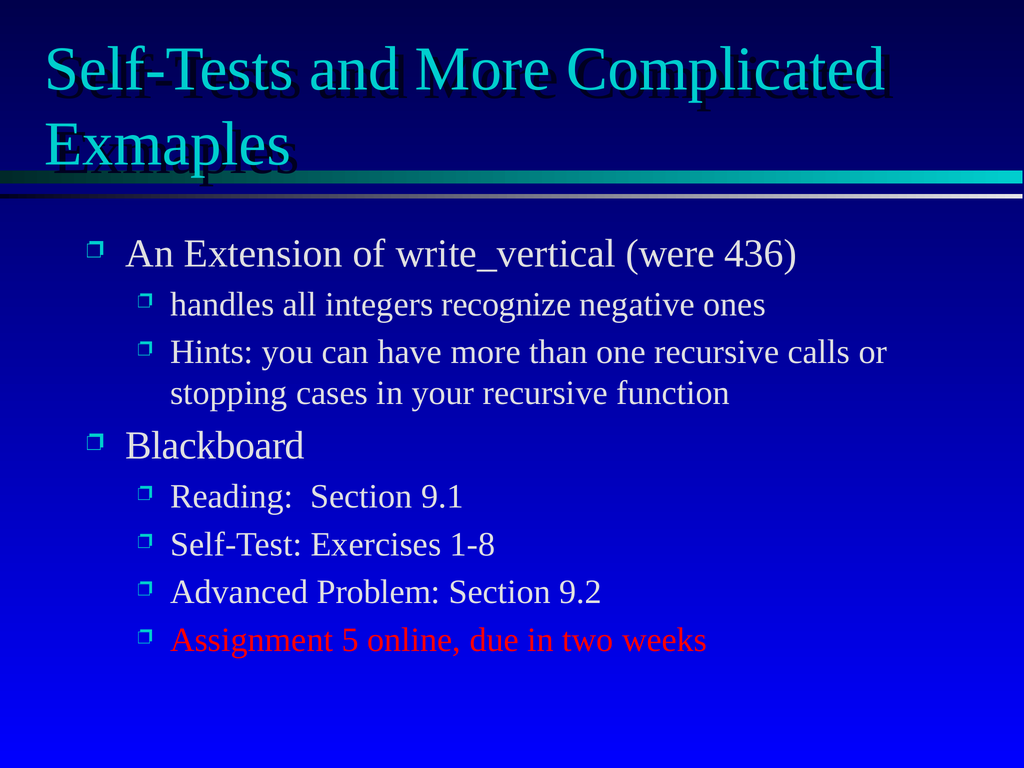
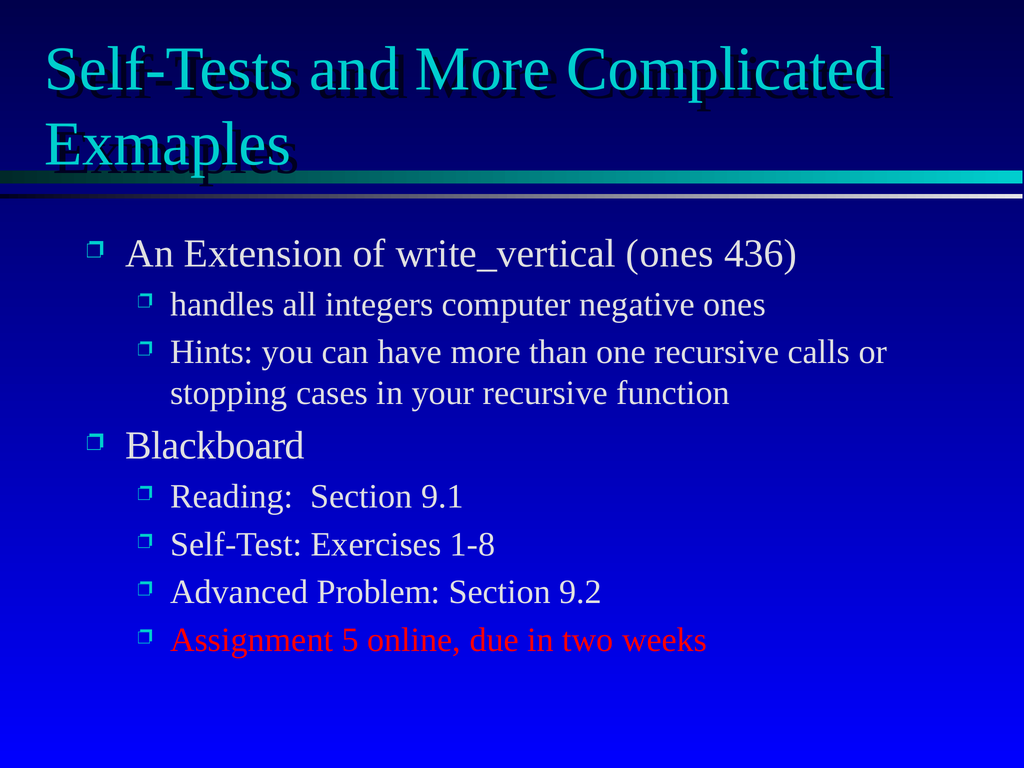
write_vertical were: were -> ones
recognize: recognize -> computer
